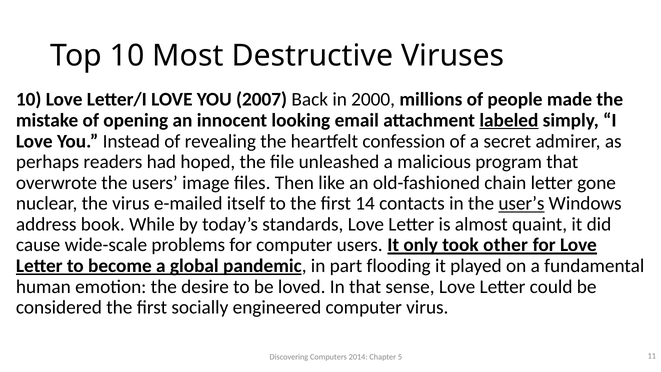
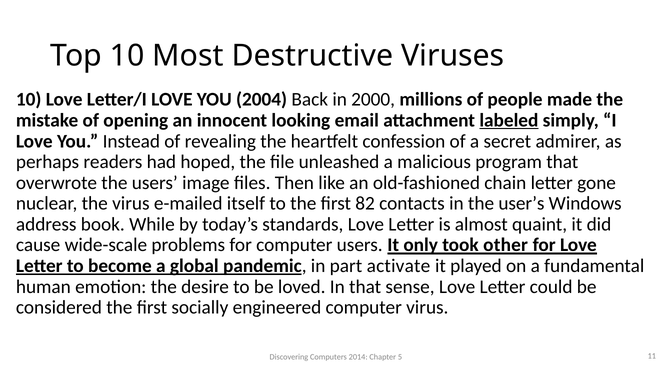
2007: 2007 -> 2004
14: 14 -> 82
user’s underline: present -> none
flooding: flooding -> activate
